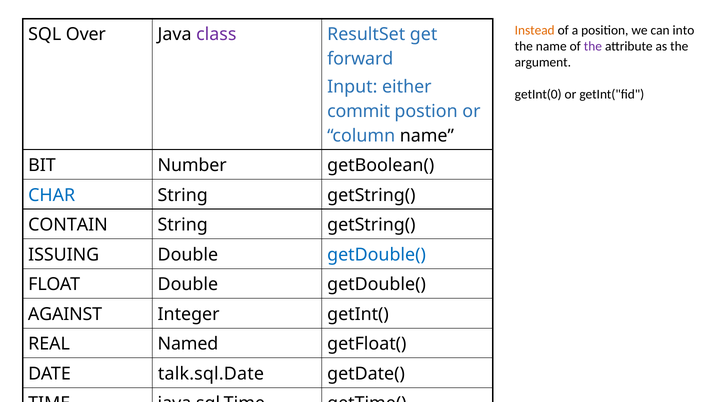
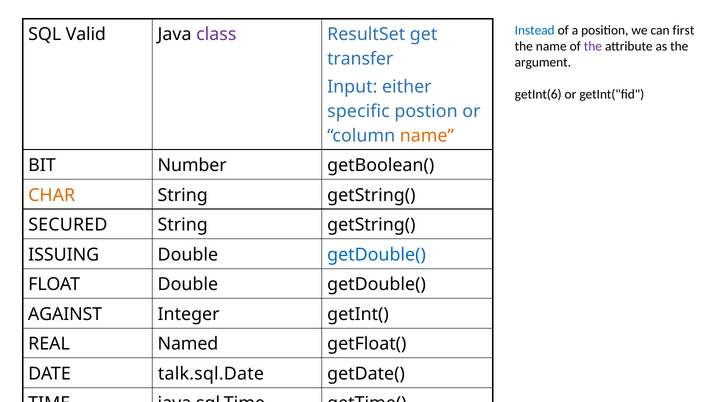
Instead colour: orange -> blue
into: into -> first
Over: Over -> Valid
forward: forward -> transfer
getInt(0: getInt(0 -> getInt(6
commit: commit -> specific
name at (427, 135) colour: black -> orange
CHAR colour: blue -> orange
CONTAIN: CONTAIN -> SECURED
